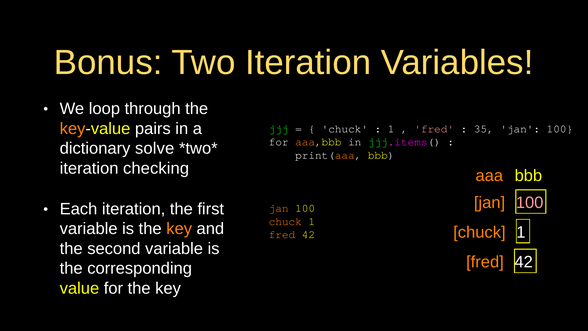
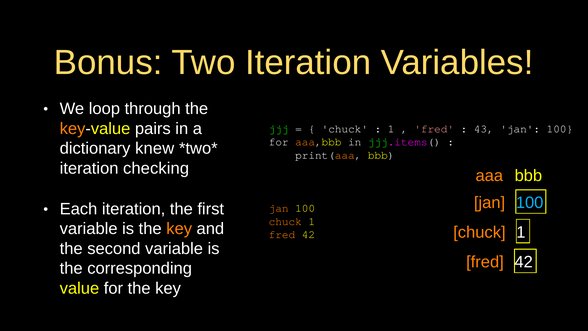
35: 35 -> 43
solve: solve -> knew
100 at (530, 203) colour: pink -> light blue
